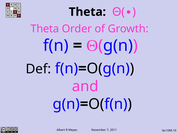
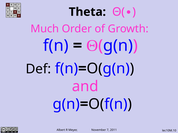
Theta at (45, 29): Theta -> Much
